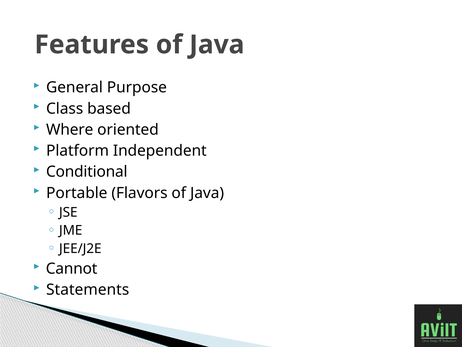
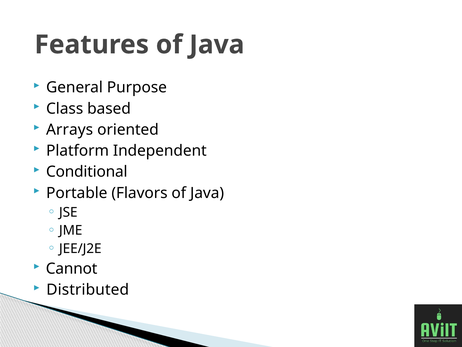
Where: Where -> Arrays
Statements: Statements -> Distributed
